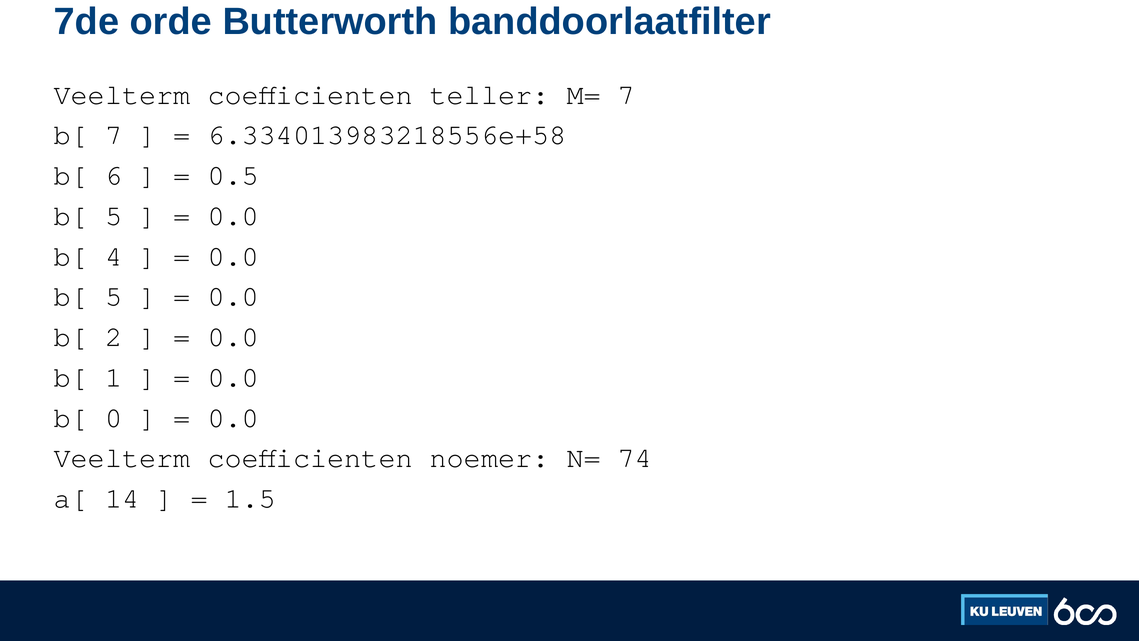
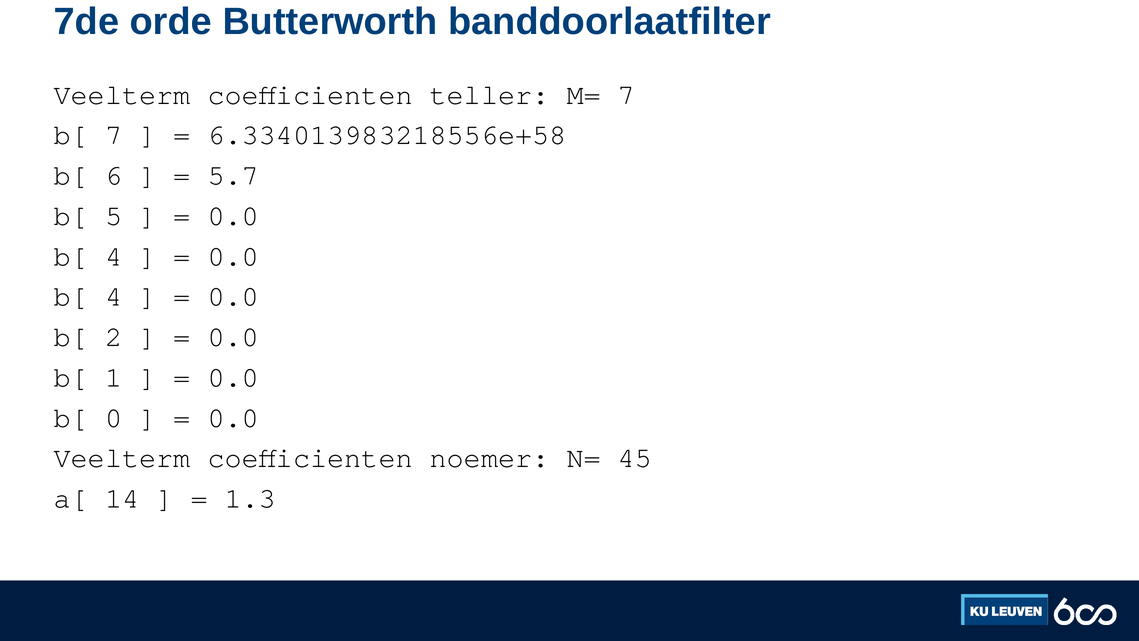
0.5: 0.5 -> 5.7
5 at (114, 296): 5 -> 4
74: 74 -> 45
1.5: 1.5 -> 1.3
